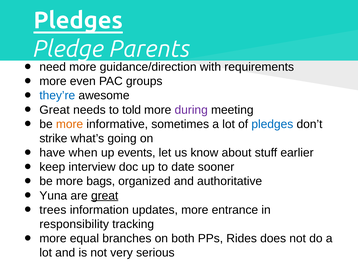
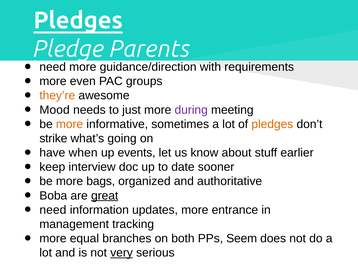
they’re colour: blue -> orange
Great at (55, 110): Great -> Mood
told: told -> just
pledges at (272, 124) colour: blue -> orange
Yuna: Yuna -> Boba
trees at (53, 210): trees -> need
responsibility: responsibility -> management
Rides: Rides -> Seem
very underline: none -> present
